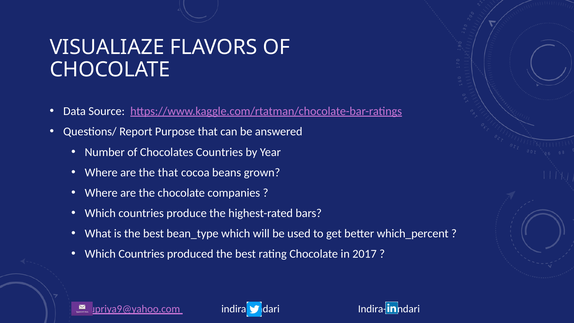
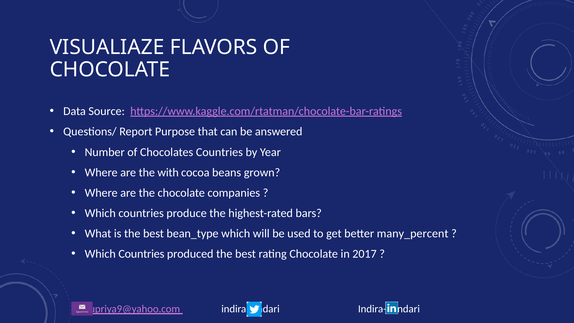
the that: that -> with
which_percent: which_percent -> many_percent
